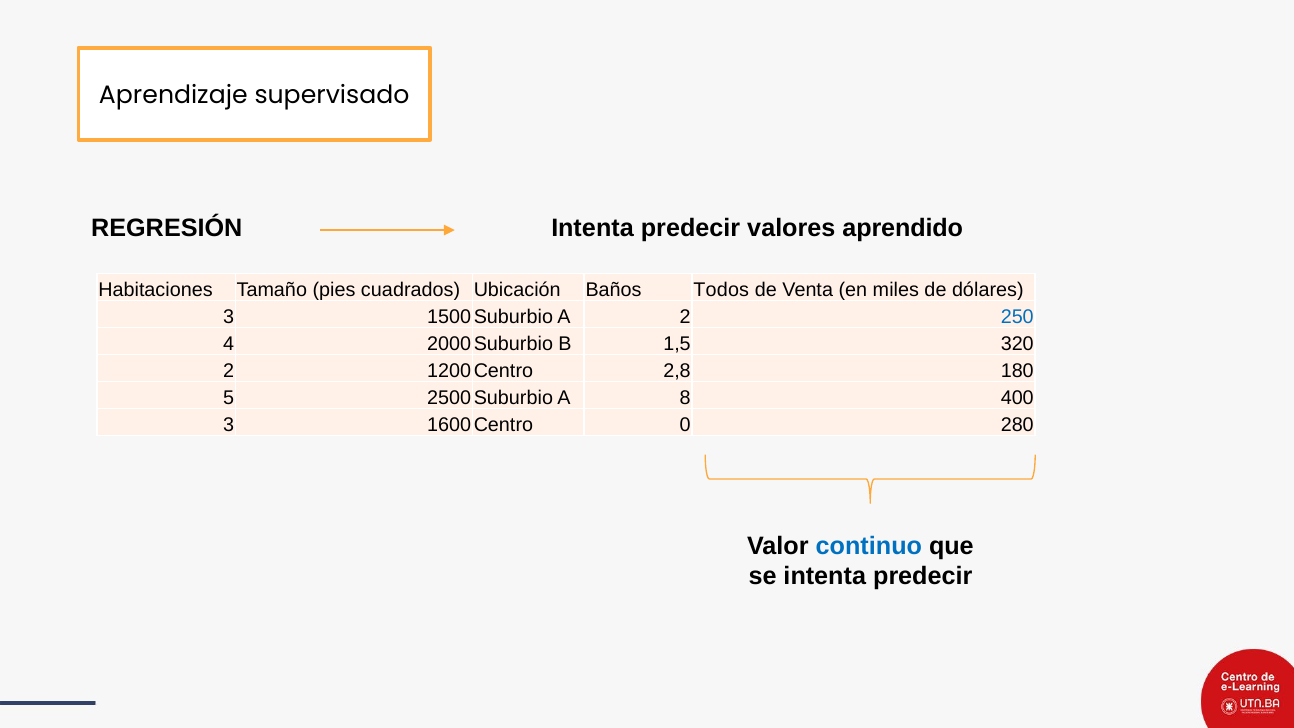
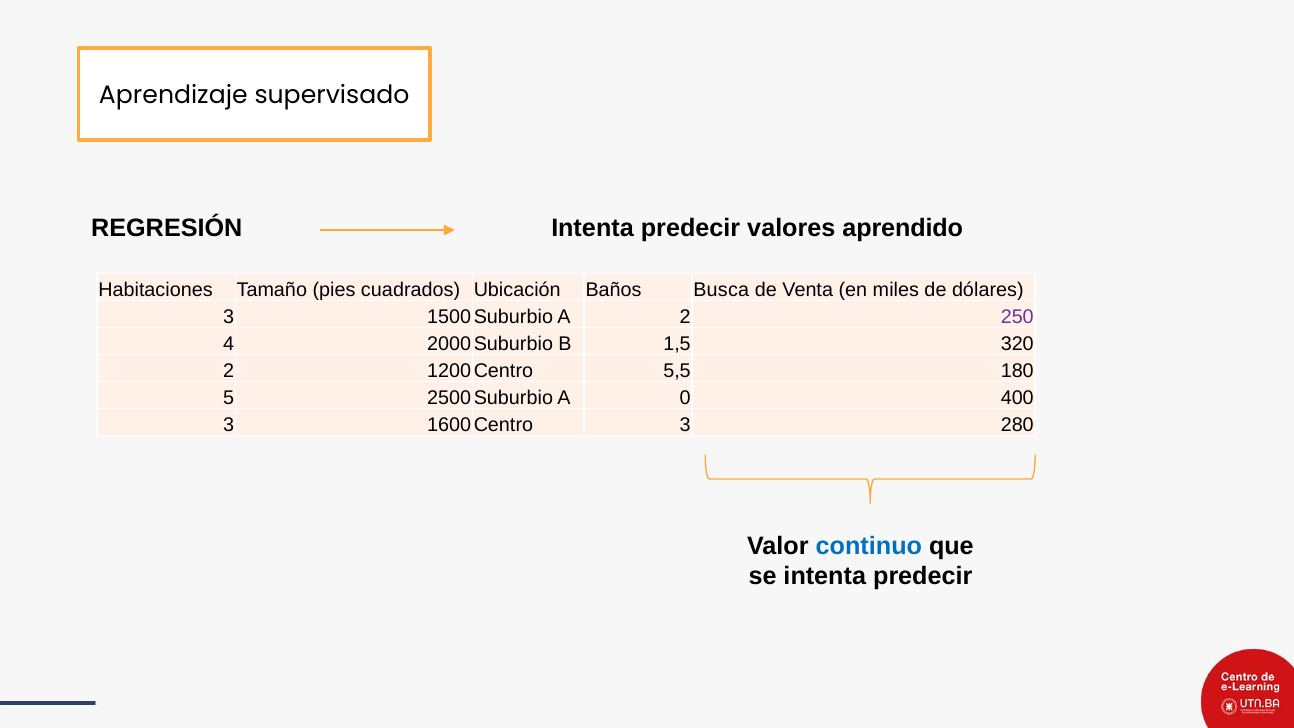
Todos: Todos -> Busca
250 colour: blue -> purple
2,8: 2,8 -> 5,5
8: 8 -> 0
0 at (685, 425): 0 -> 3
